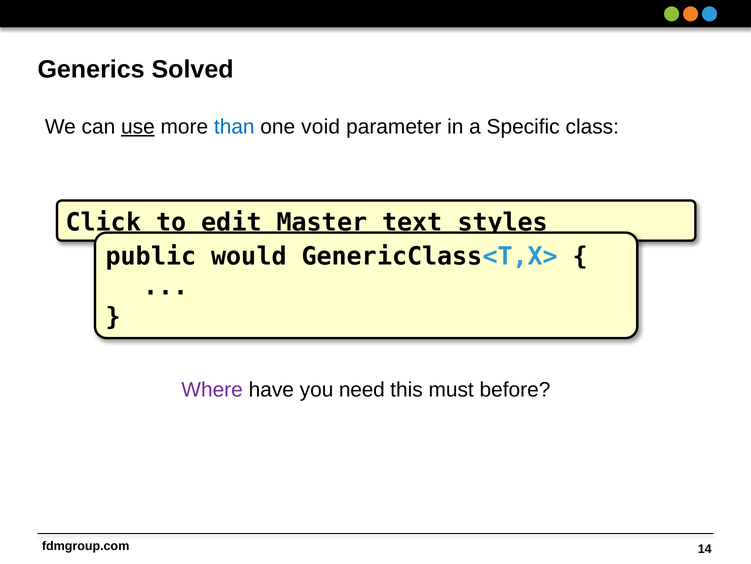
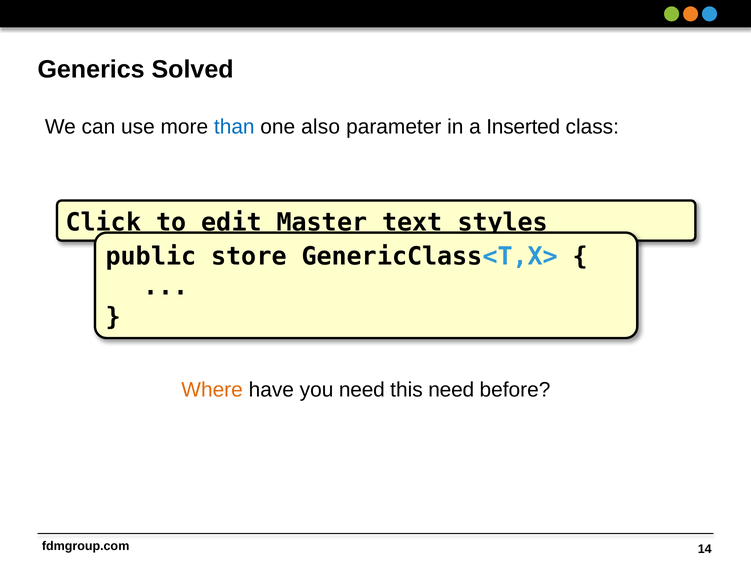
use underline: present -> none
void: void -> also
Specific: Specific -> Inserted
would: would -> store
Where colour: purple -> orange
this must: must -> need
